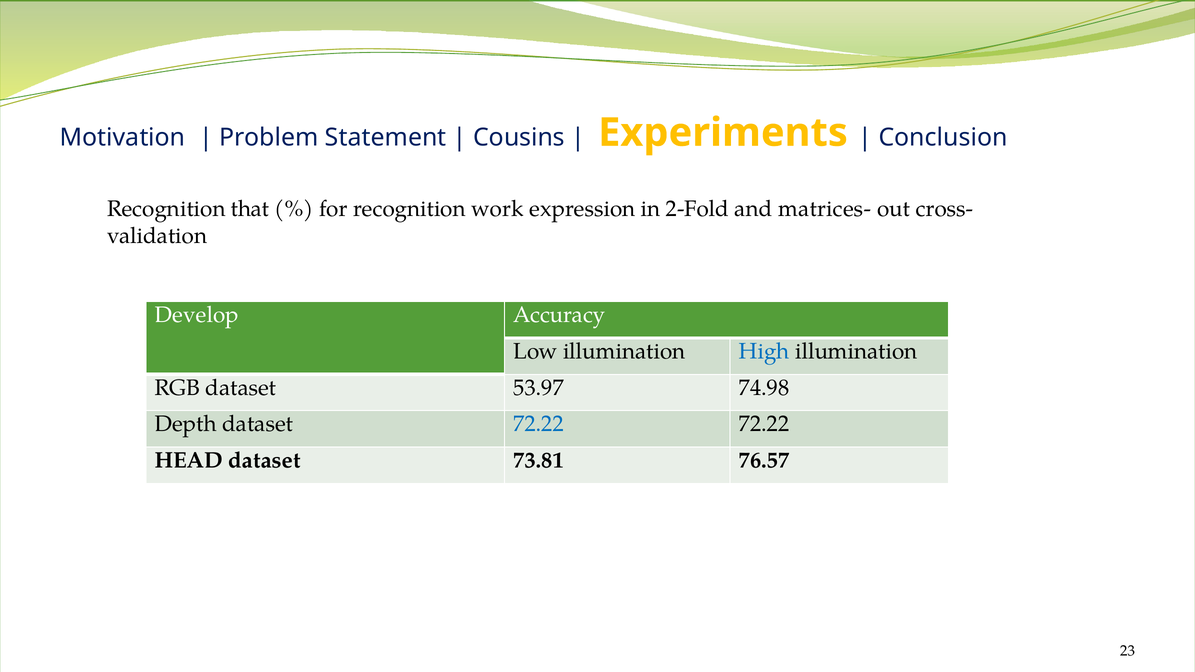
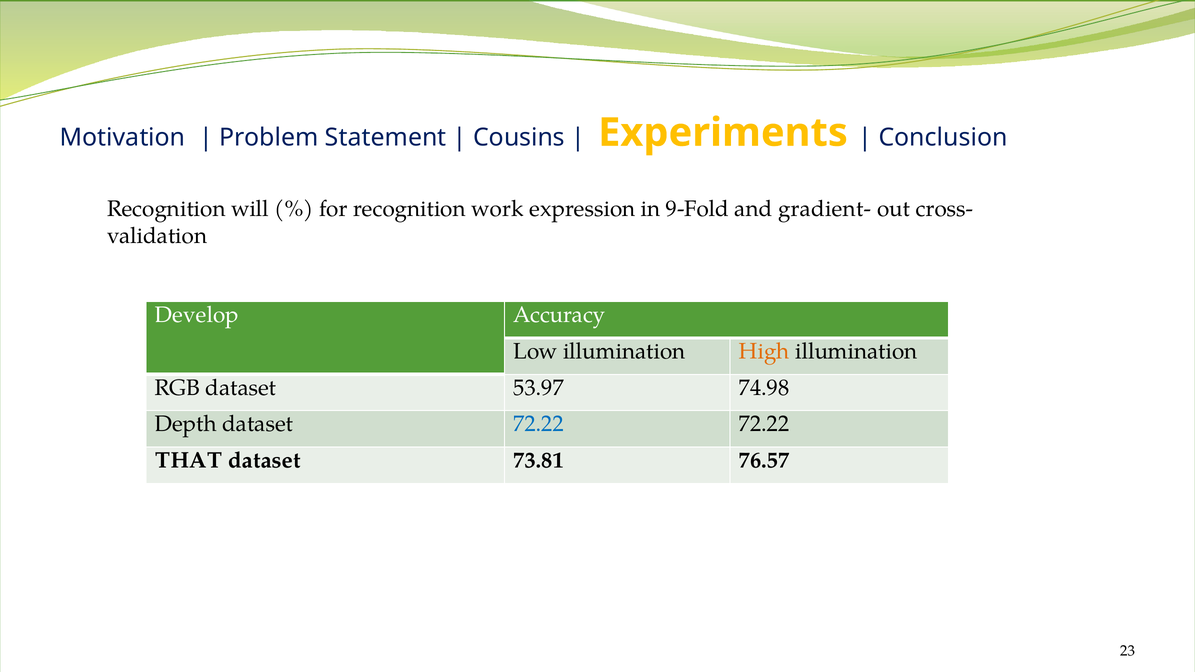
that: that -> will
2-Fold: 2-Fold -> 9-Fold
matrices-: matrices- -> gradient-
High colour: blue -> orange
HEAD: HEAD -> THAT
